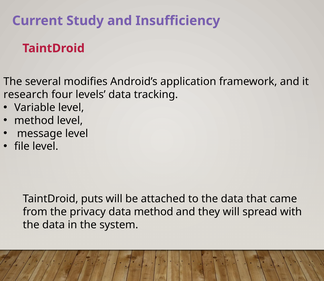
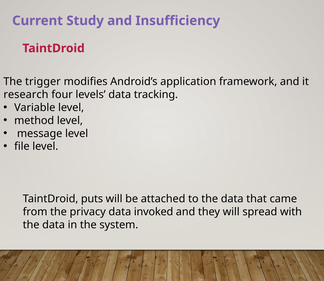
several: several -> trigger
data method: method -> invoked
